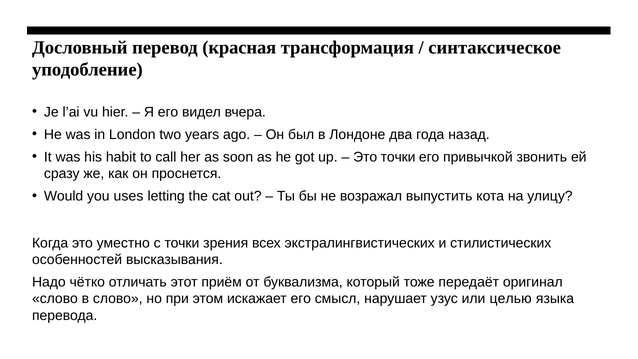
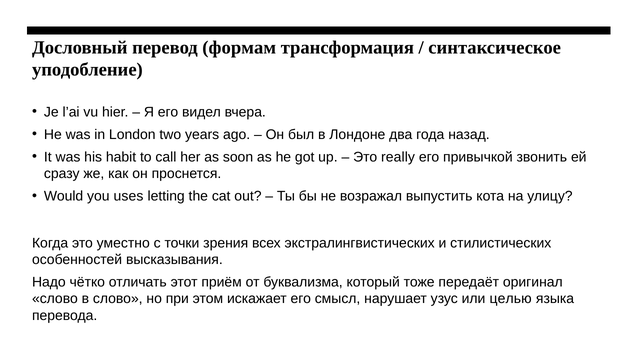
красная: красная -> формам
Это точки: точки -> really
